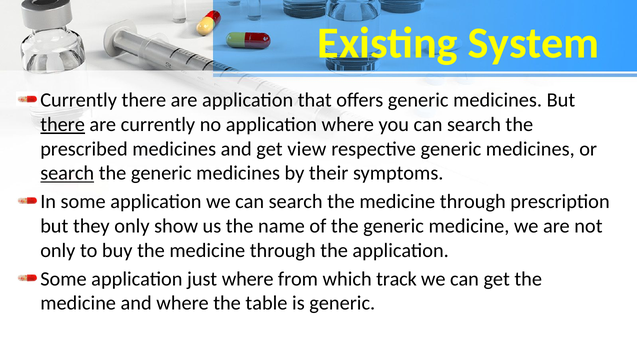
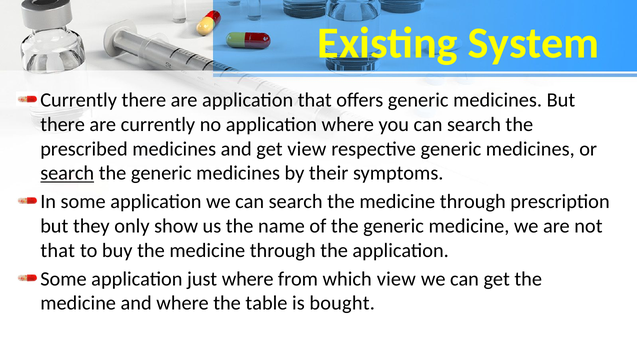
there at (63, 125) underline: present -> none
only at (58, 251): only -> that
which track: track -> view
is generic: generic -> bought
